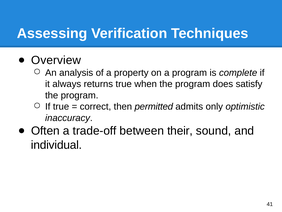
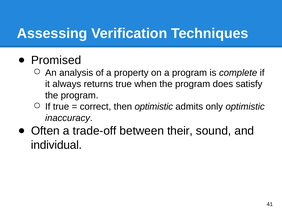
Overview: Overview -> Promised
then permitted: permitted -> optimistic
